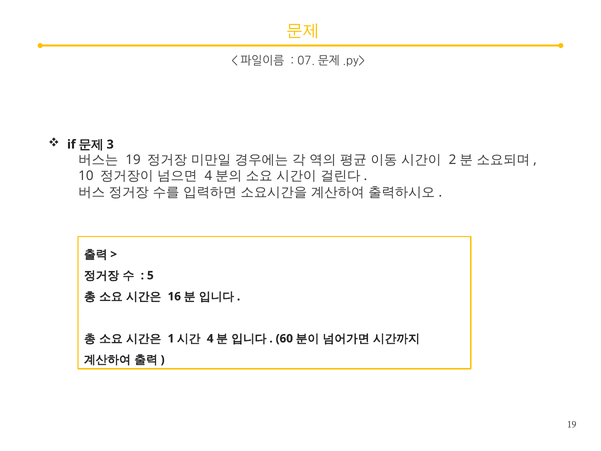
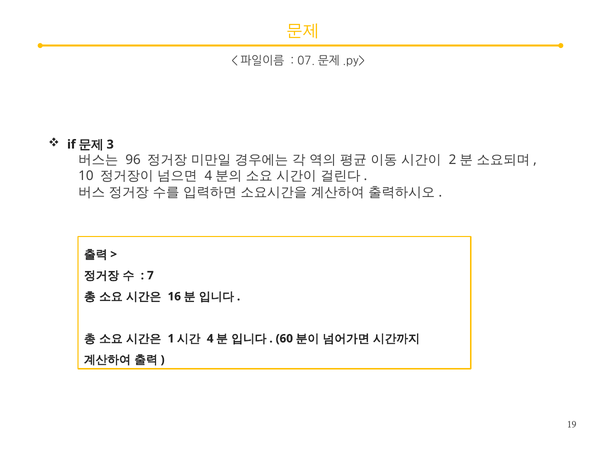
19 at (133, 160): 19 -> 96
5: 5 -> 7
